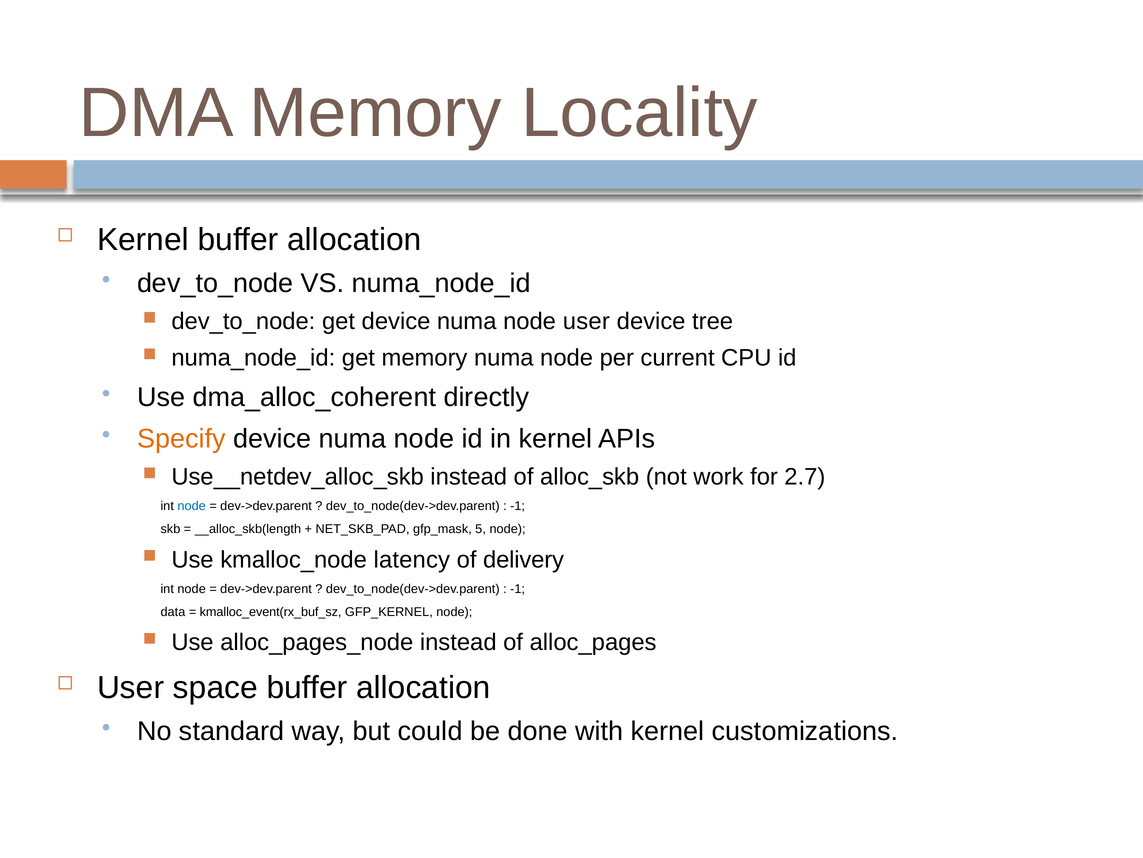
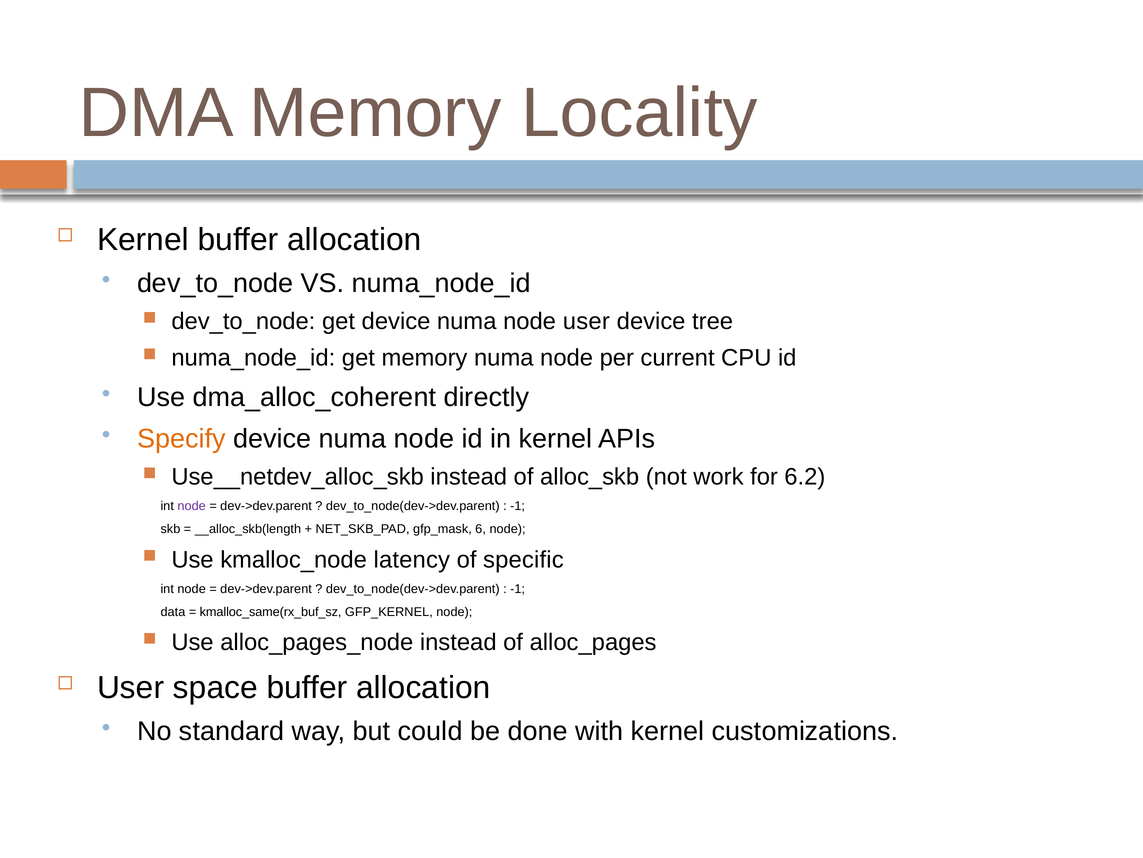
2.7: 2.7 -> 6.2
node at (192, 506) colour: blue -> purple
5: 5 -> 6
delivery: delivery -> specific
kmalloc_event(rx_buf_sz: kmalloc_event(rx_buf_sz -> kmalloc_same(rx_buf_sz
